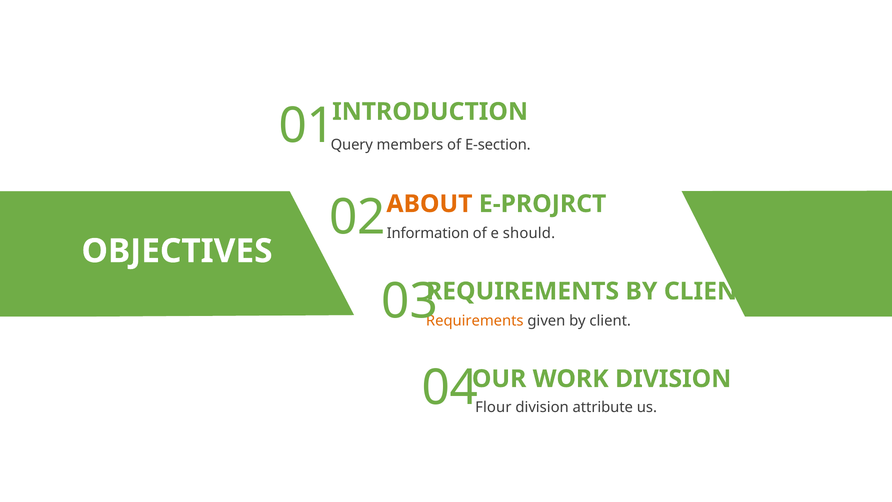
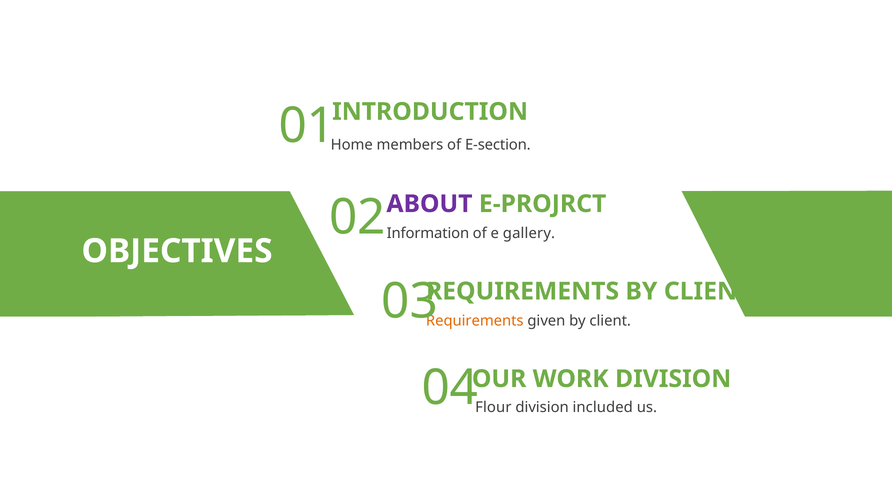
Query: Query -> Home
ABOUT colour: orange -> purple
should: should -> gallery
attribute: attribute -> included
